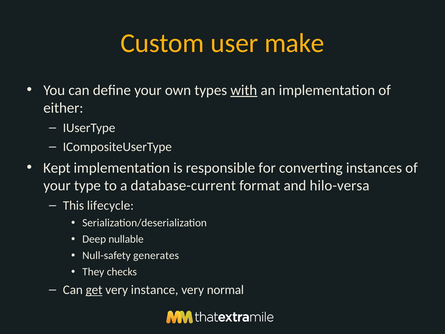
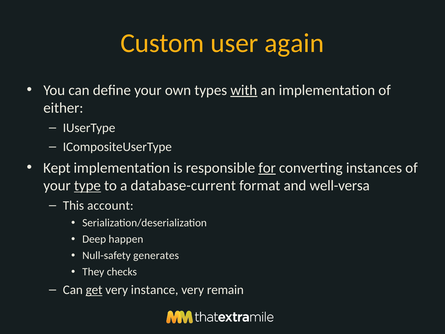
make: make -> again
for underline: none -> present
type underline: none -> present
hilo-versa: hilo-versa -> well-versa
lifecycle: lifecycle -> account
nullable: nullable -> happen
normal: normal -> remain
